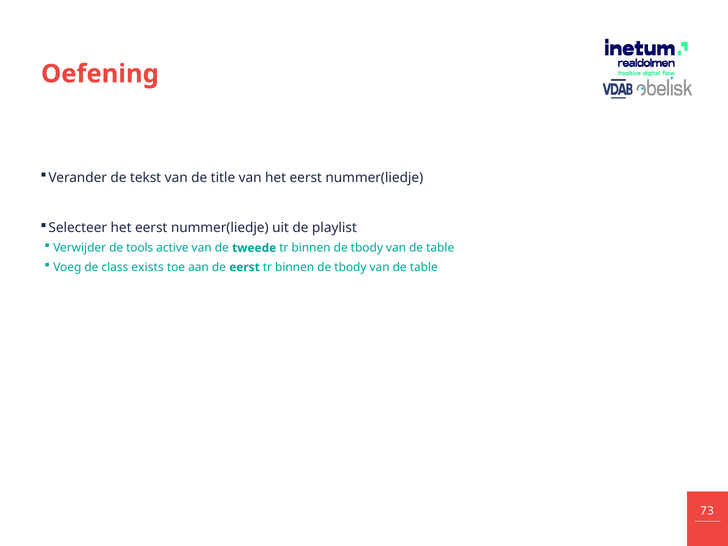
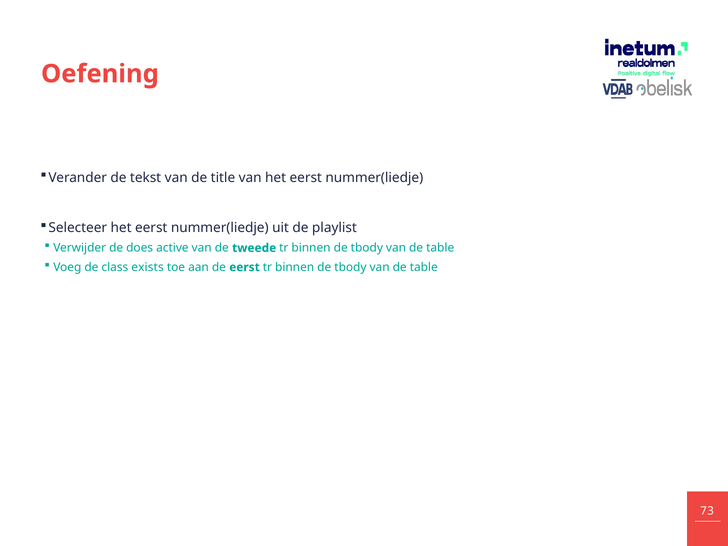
tools: tools -> does
